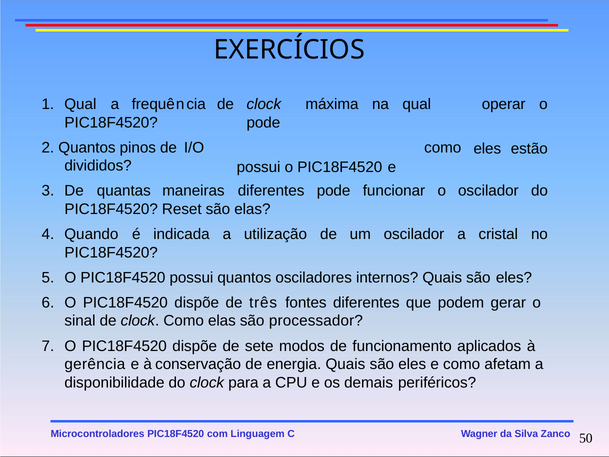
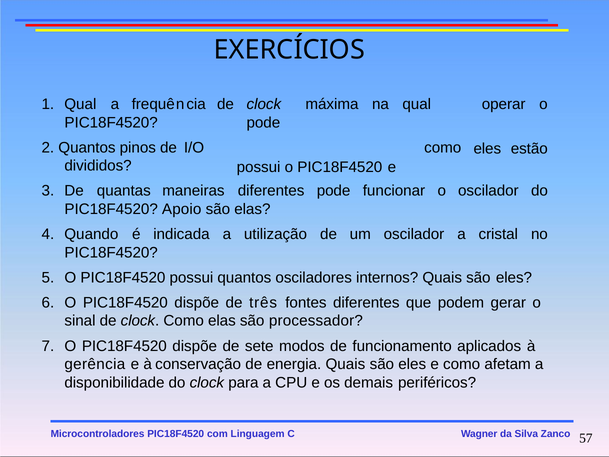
Reset: Reset -> Apoio
50: 50 -> 57
